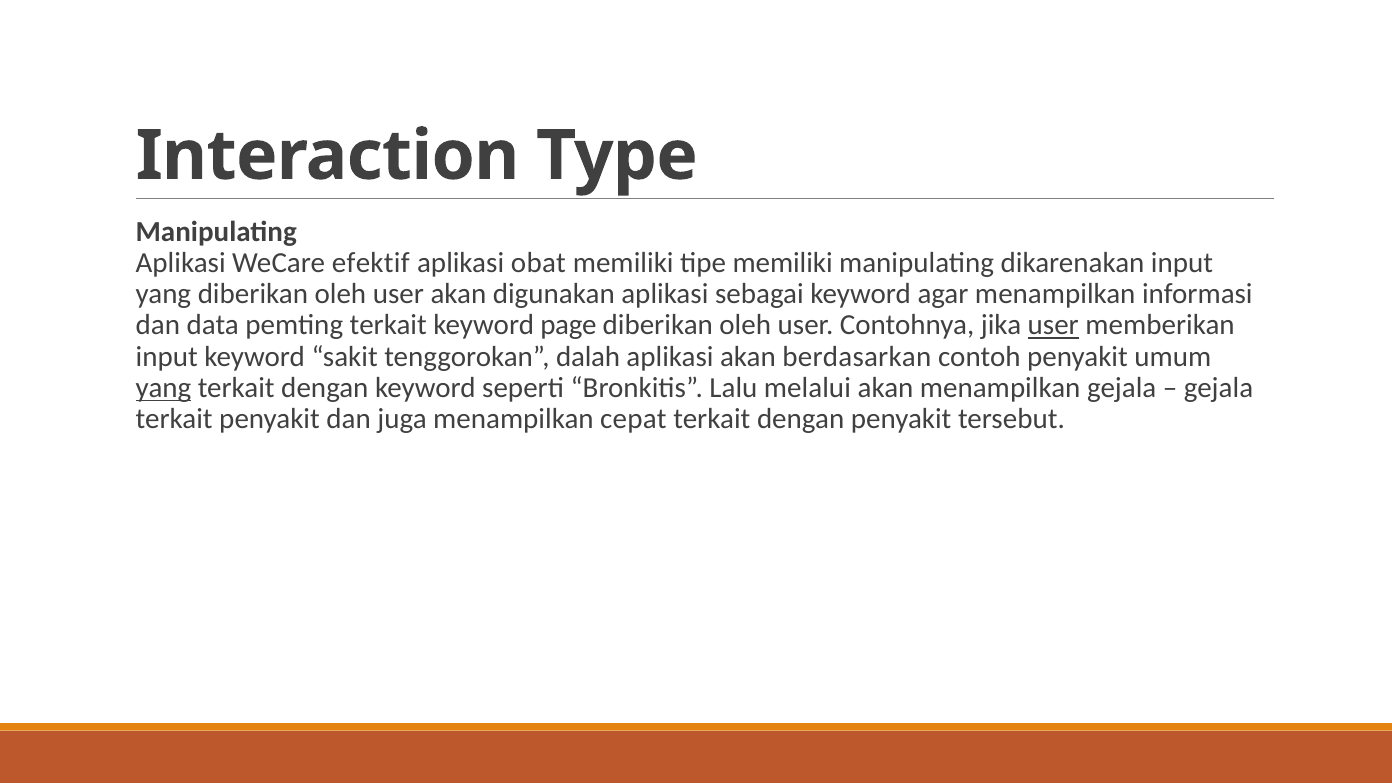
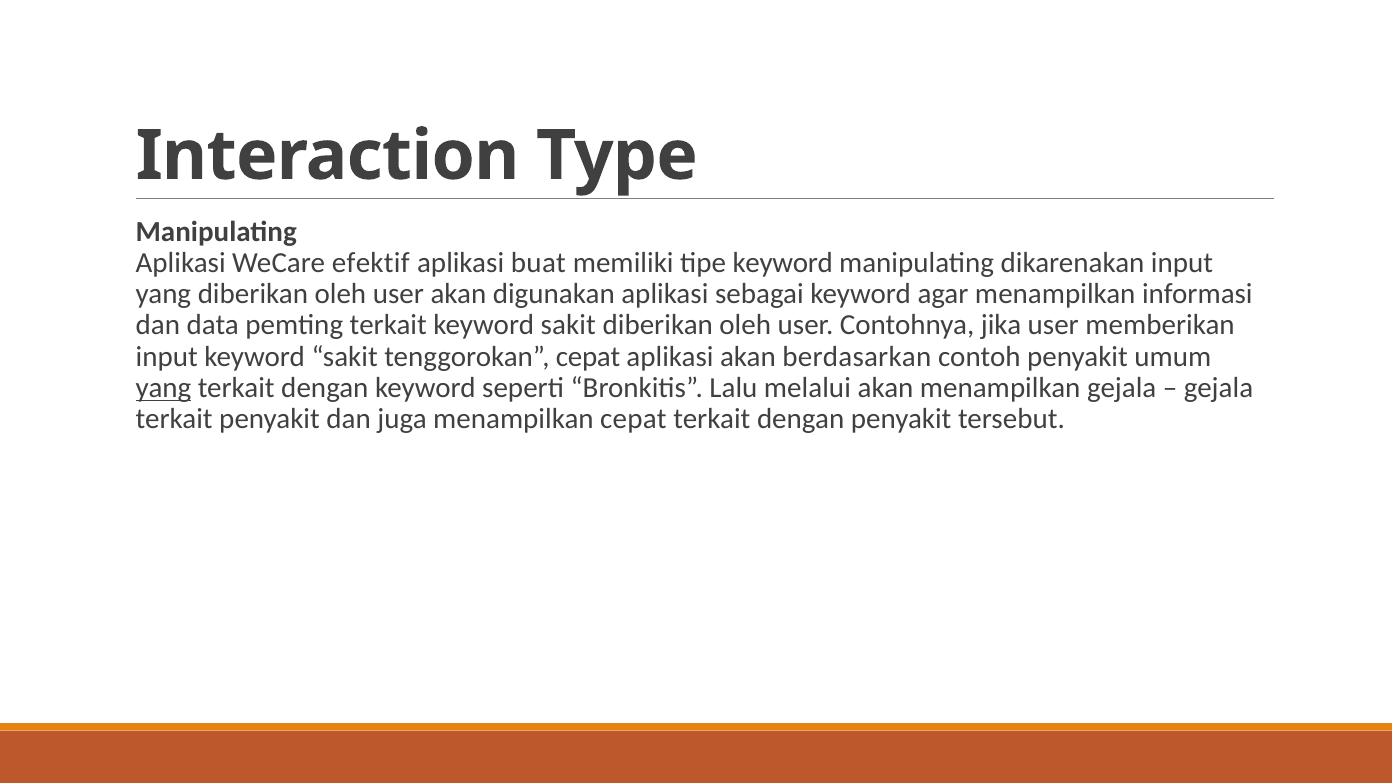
obat: obat -> buat
tipe memiliki: memiliki -> keyword
terkait keyword page: page -> sakit
user at (1053, 325) underline: present -> none
tenggorokan dalah: dalah -> cepat
